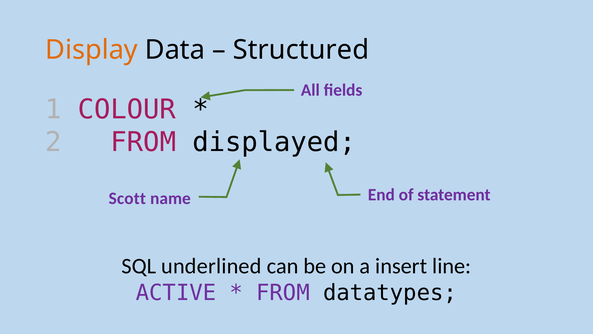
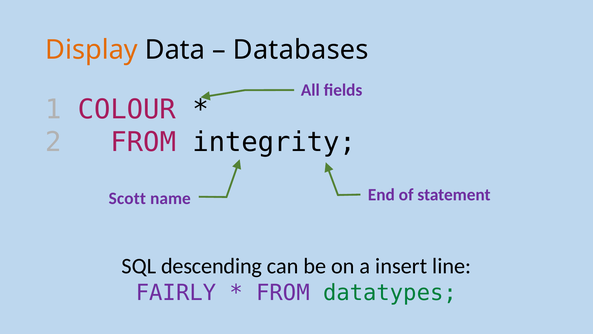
Structured: Structured -> Databases
displayed: displayed -> integrity
underlined: underlined -> descending
ACTIVE: ACTIVE -> FAIRLY
datatypes colour: black -> green
